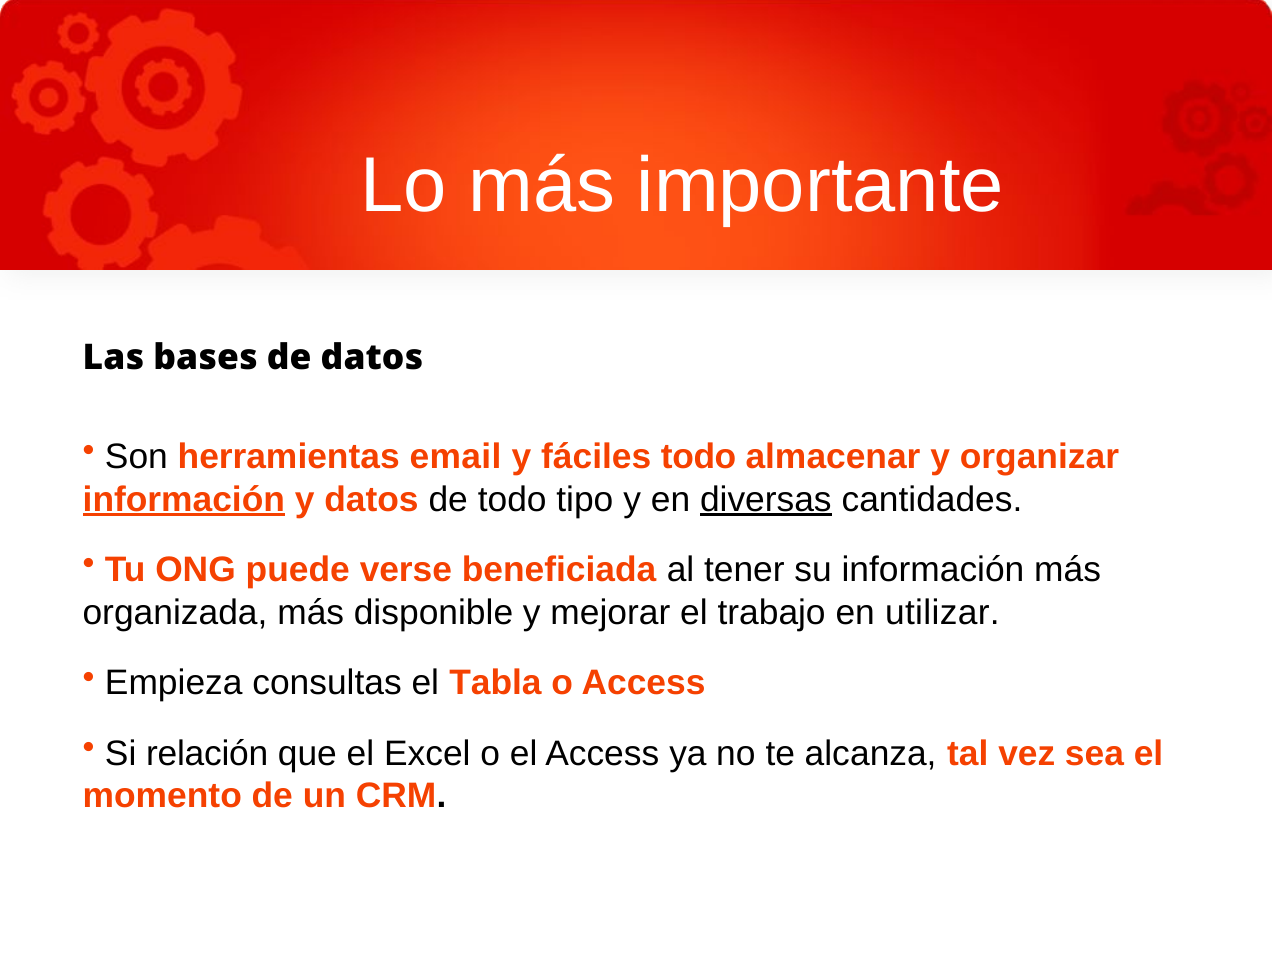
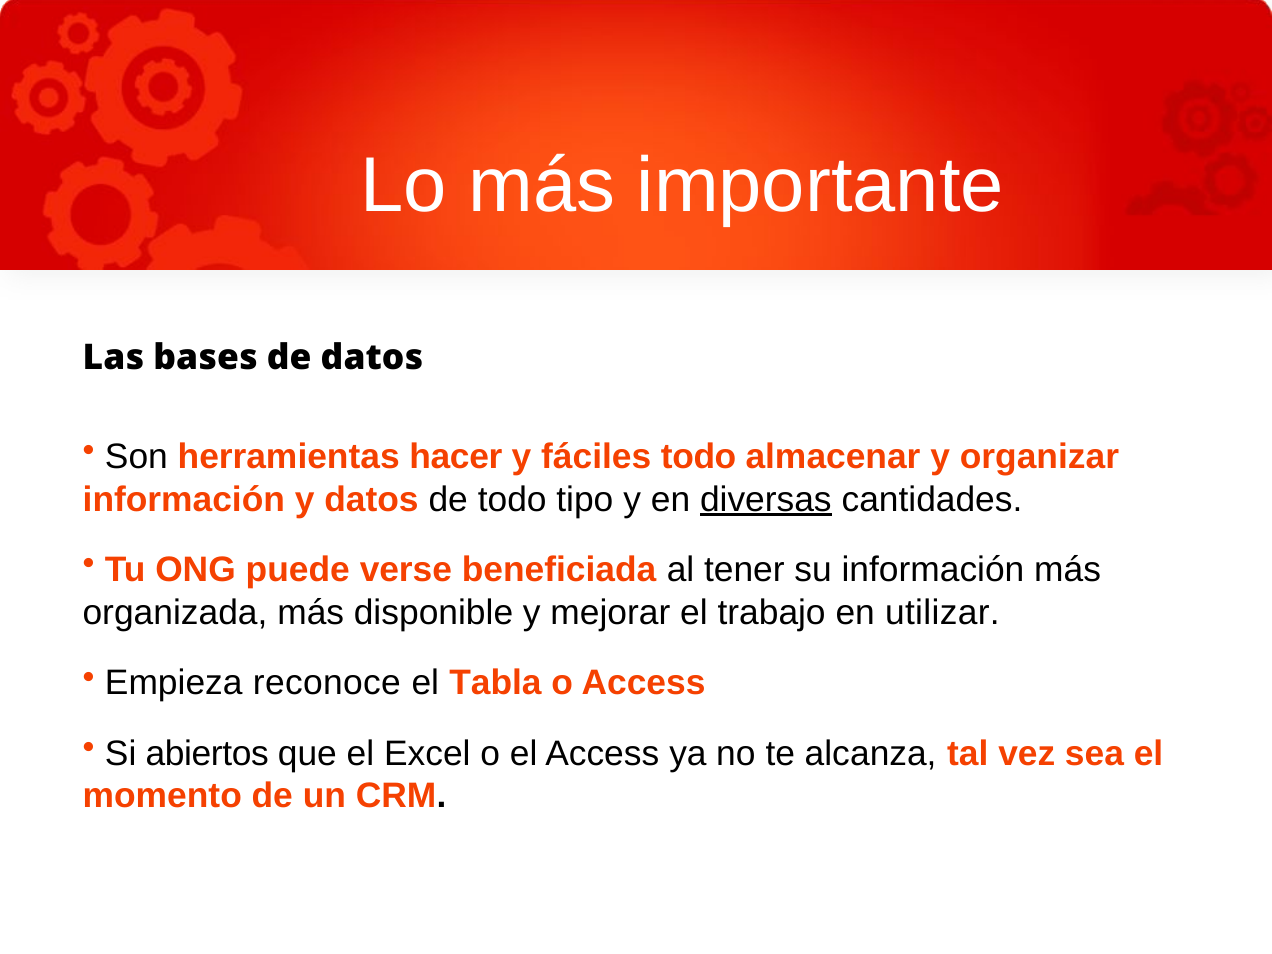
email: email -> hacer
información at (184, 499) underline: present -> none
consultas: consultas -> reconoce
relación: relación -> abiertos
